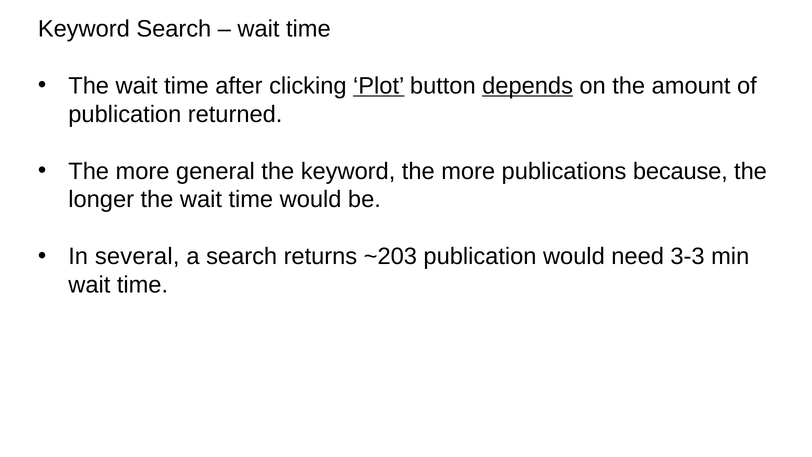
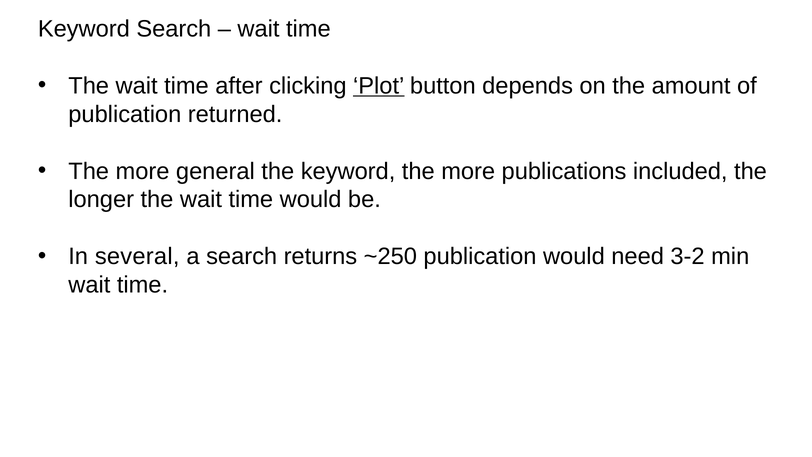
depends underline: present -> none
because: because -> included
~203: ~203 -> ~250
3-3: 3-3 -> 3-2
